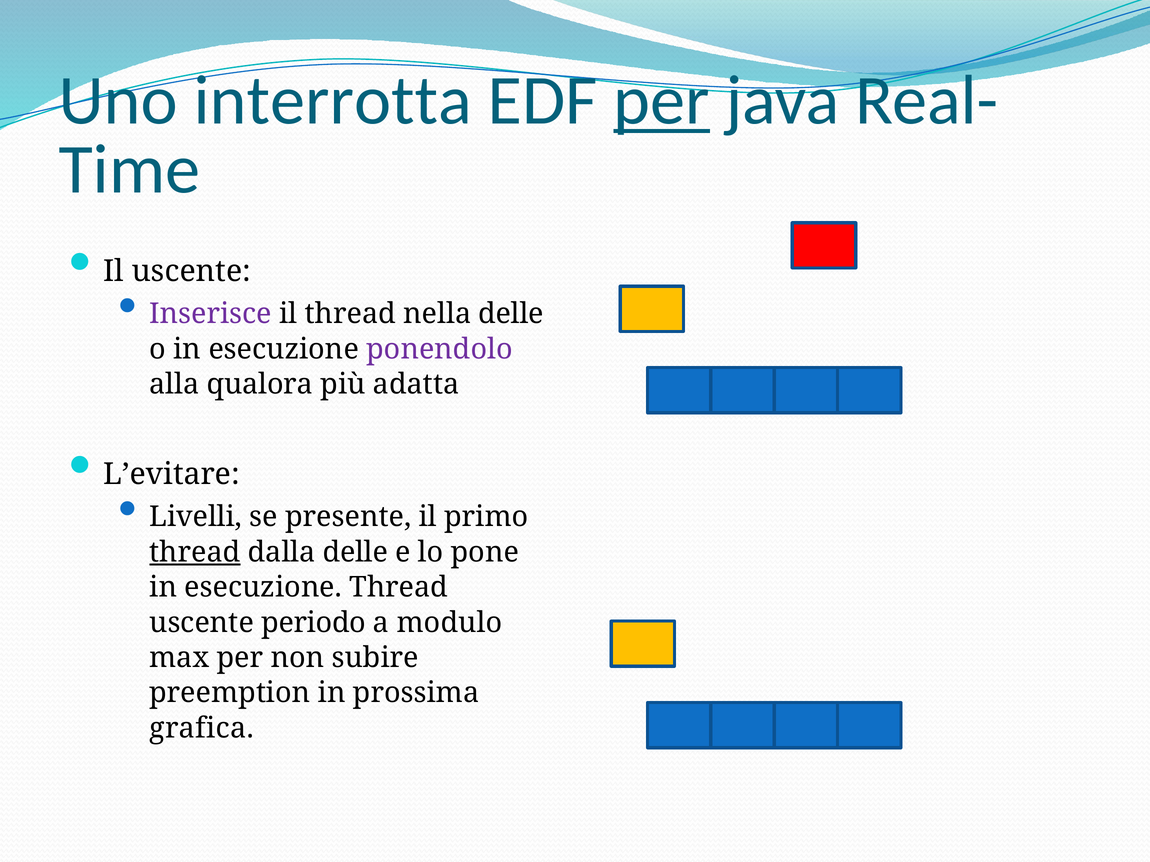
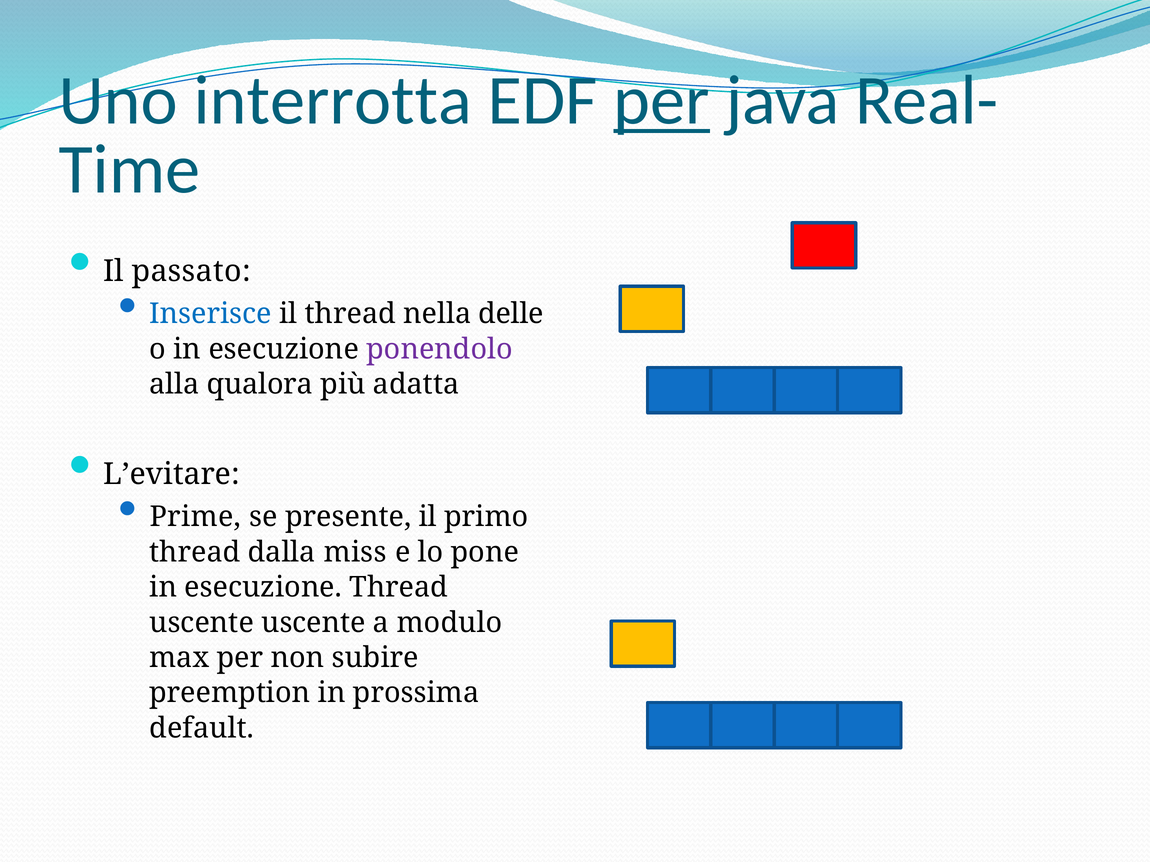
Il uscente: uscente -> passato
Inserisce colour: purple -> blue
Livelli: Livelli -> Prime
thread at (195, 552) underline: present -> none
dalla delle: delle -> miss
uscente periodo: periodo -> uscente
grafica: grafica -> default
